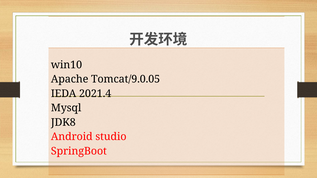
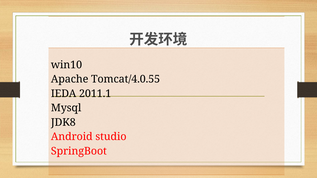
Tomcat/9.0.05: Tomcat/9.0.05 -> Tomcat/4.0.55
2021.4: 2021.4 -> 2011.1
